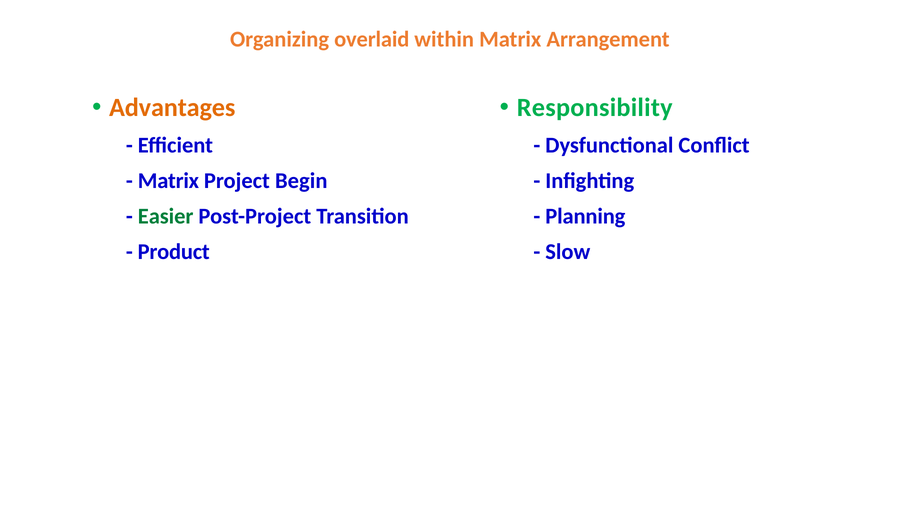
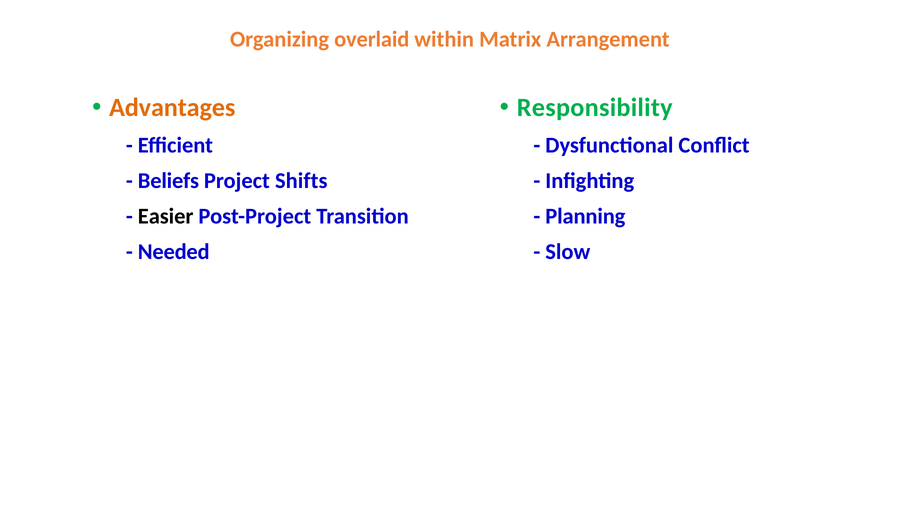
Matrix at (168, 180): Matrix -> Beliefs
Begin: Begin -> Shifts
Easier colour: green -> black
Product: Product -> Needed
